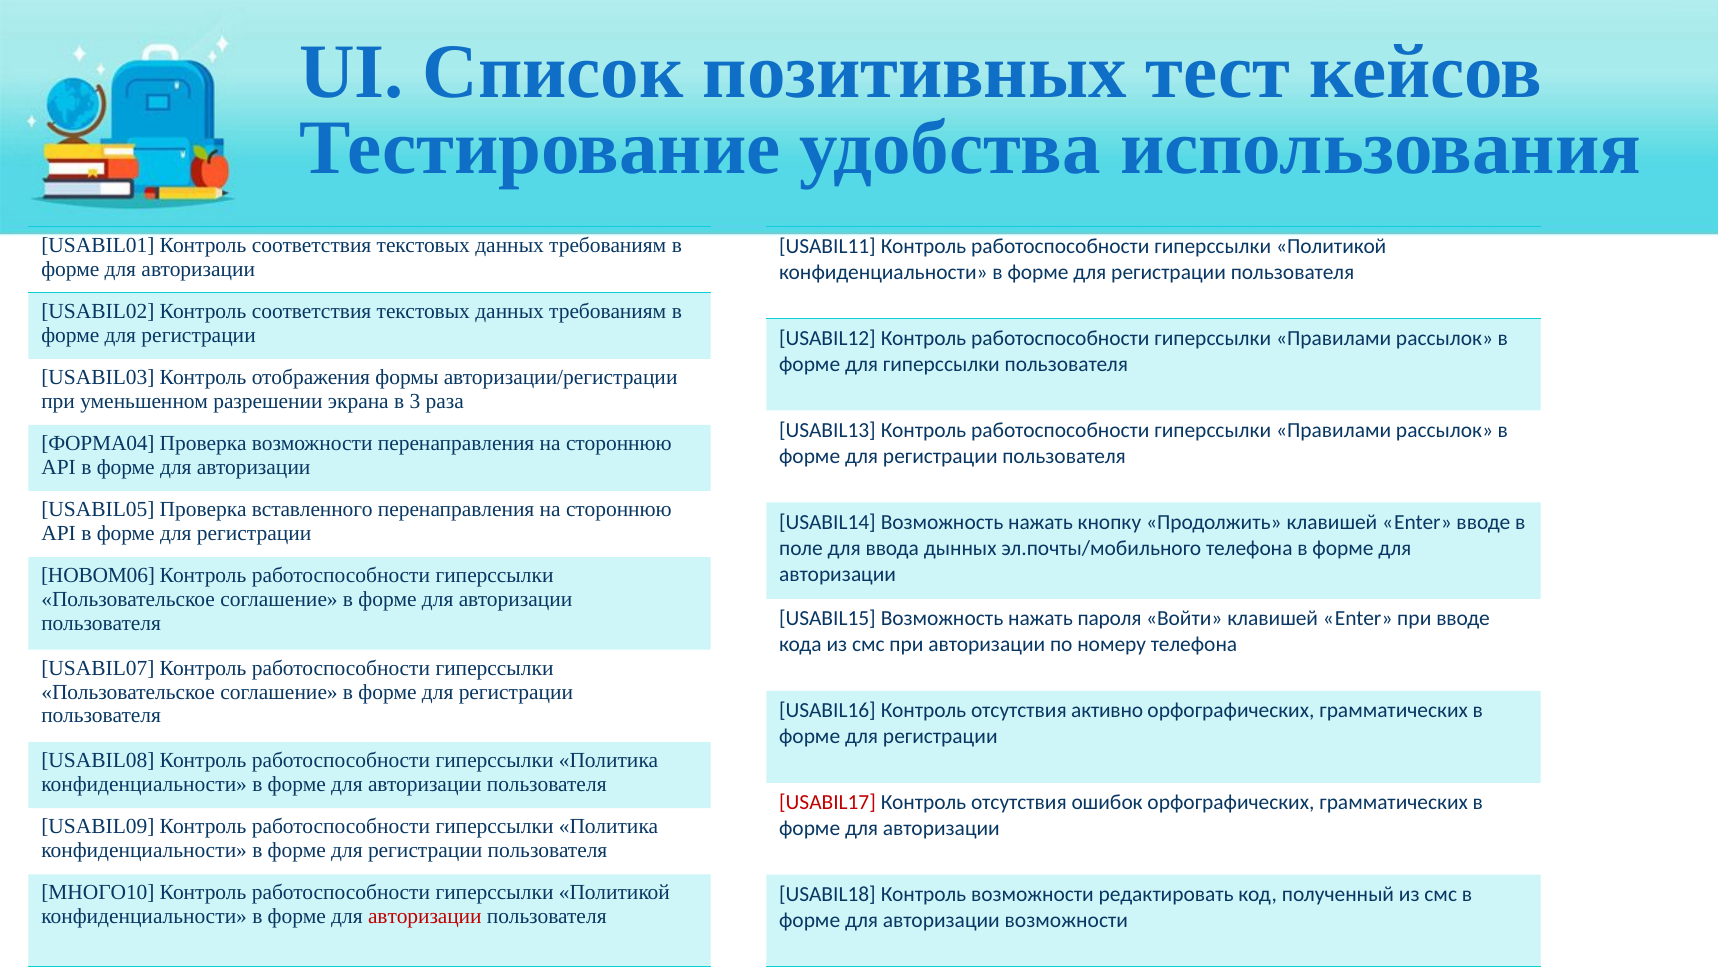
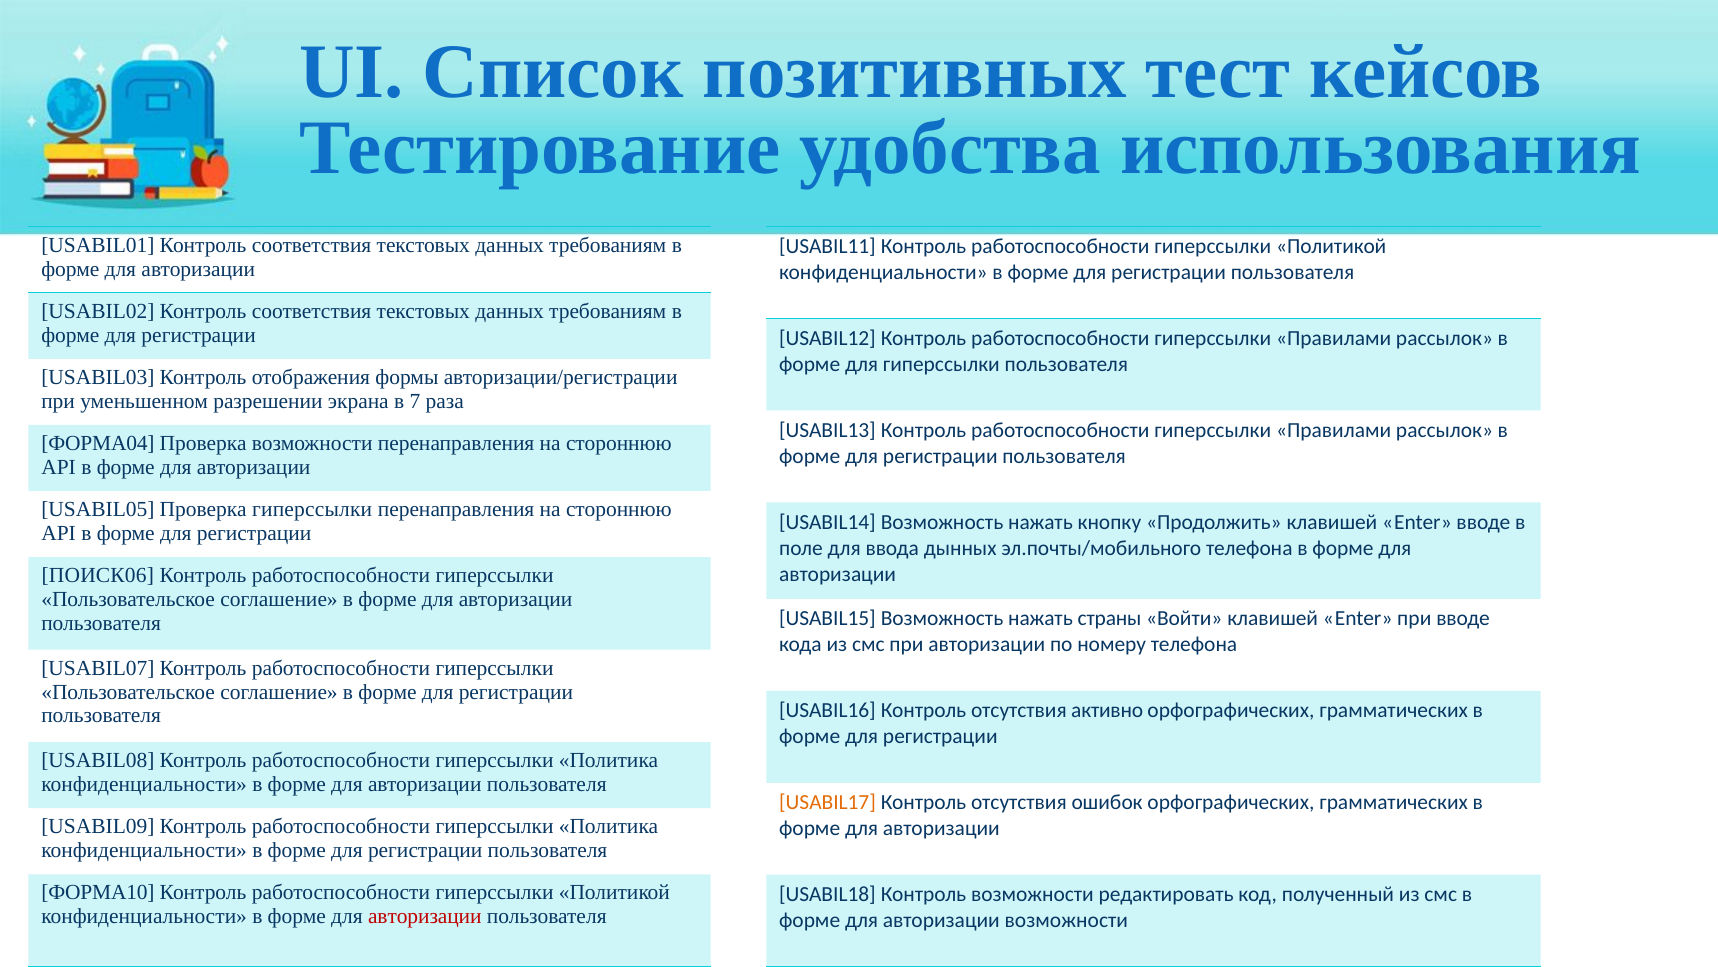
3: 3 -> 7
Проверка вставленного: вставленного -> гиперссылки
НОВОМ06: НОВОМ06 -> ПОИСК06
пароля: пароля -> страны
USABIL17 colour: red -> orange
МНОГО10: МНОГО10 -> ФОРМА10
